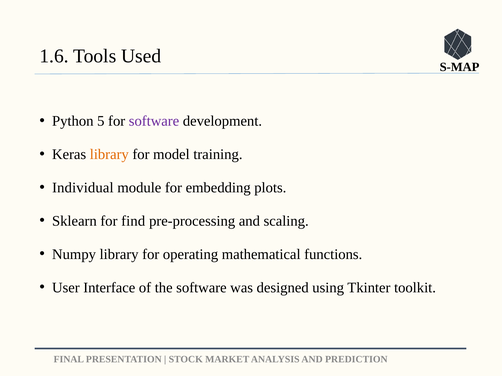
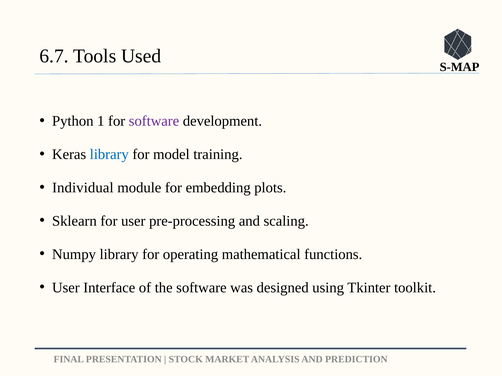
1.6: 1.6 -> 6.7
5: 5 -> 1
library at (109, 155) colour: orange -> blue
for find: find -> user
